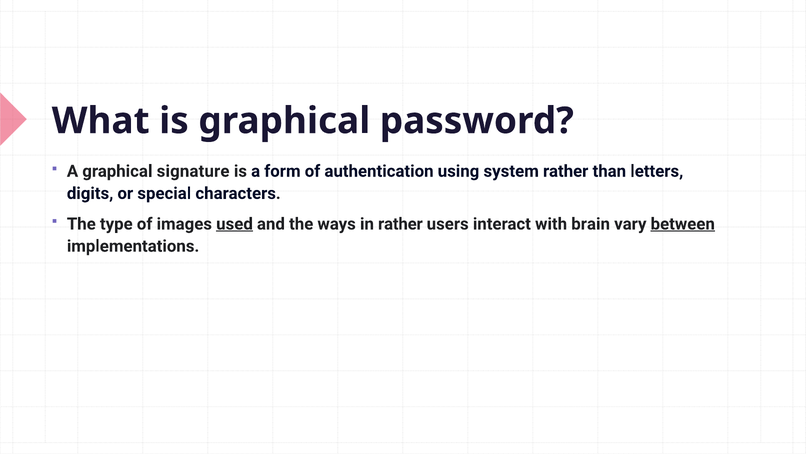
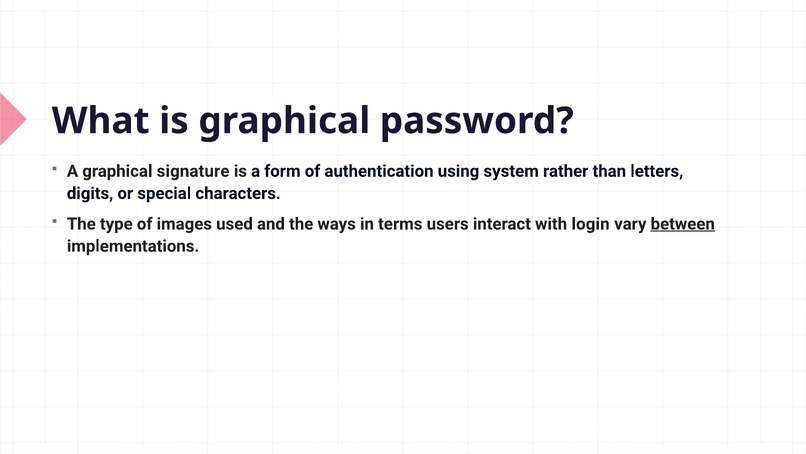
used underline: present -> none
in rather: rather -> terms
brain: brain -> login
